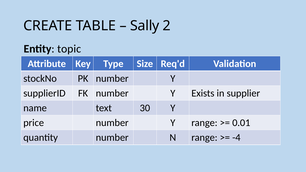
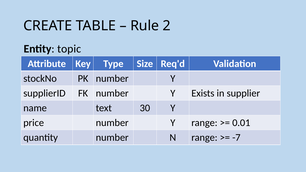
Sally: Sally -> Rule
-4: -4 -> -7
